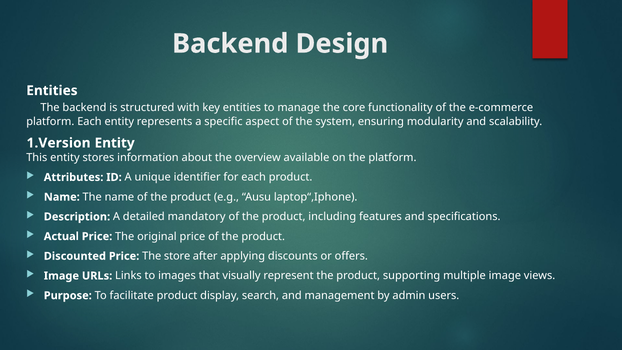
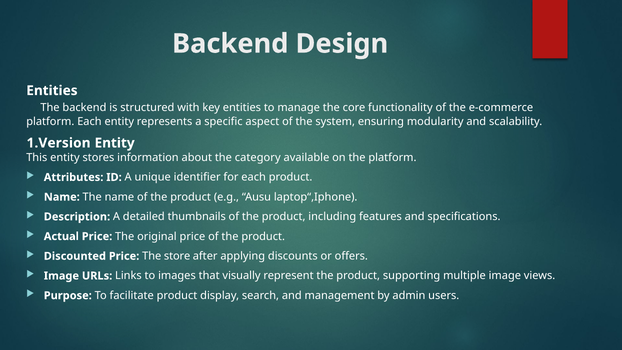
overview: overview -> category
mandatory: mandatory -> thumbnails
